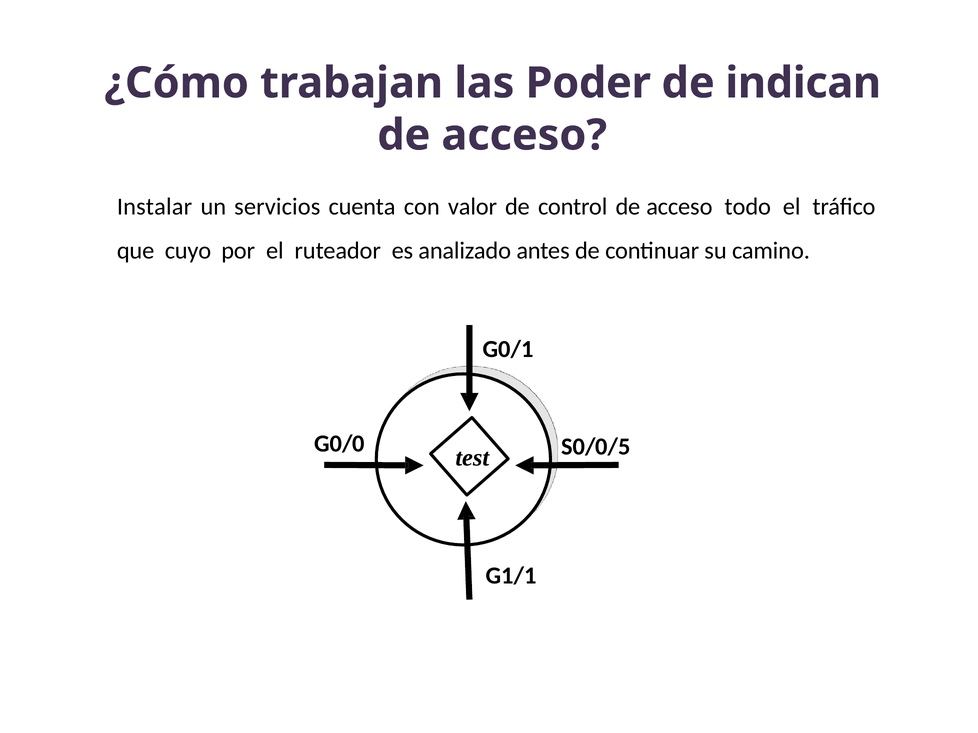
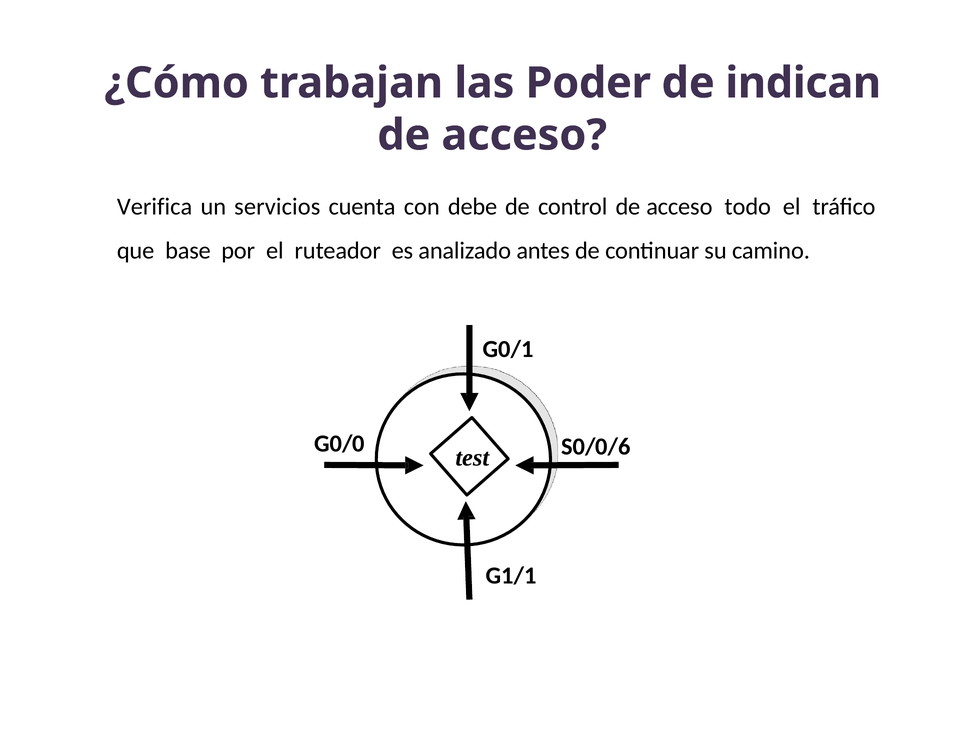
Instalar: Instalar -> Verifica
valor: valor -> debe
cuyo: cuyo -> base
S0/0/5: S0/0/5 -> S0/0/6
